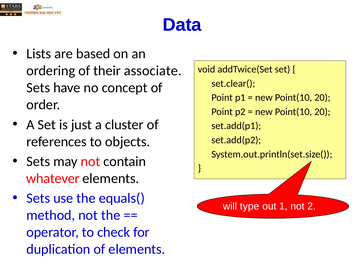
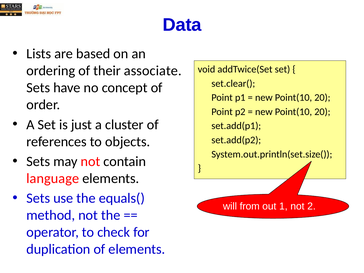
whatever: whatever -> language
type: type -> from
